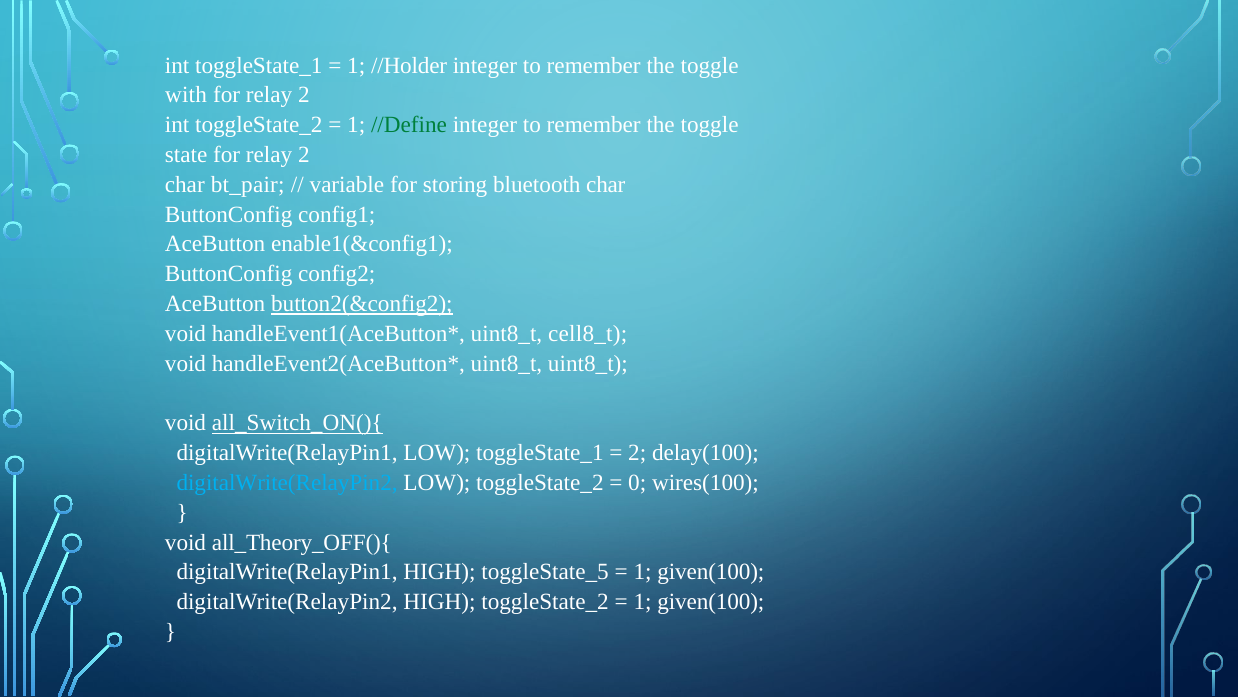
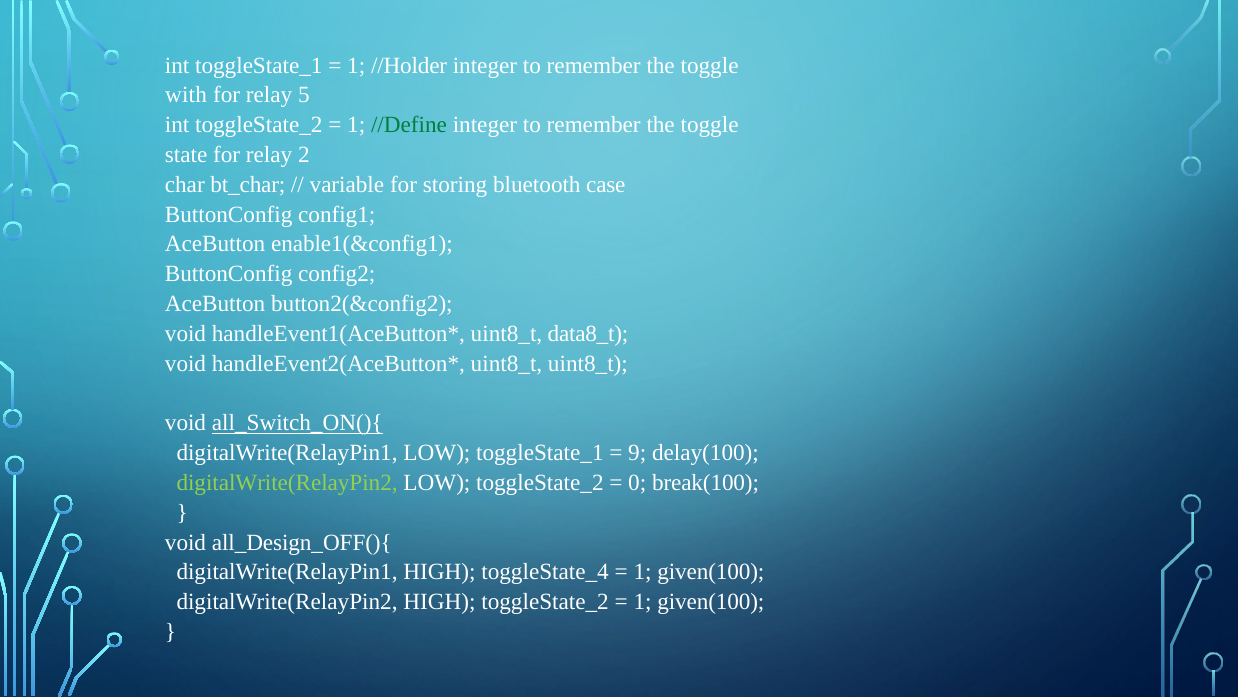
2 at (304, 95): 2 -> 5
bt_pair: bt_pair -> bt_char
bluetooth char: char -> case
button2(&config2 underline: present -> none
cell8_t: cell8_t -> data8_t
2 at (637, 453): 2 -> 9
digitalWrite(RelayPin2 at (287, 482) colour: light blue -> light green
wires(100: wires(100 -> break(100
all_Theory_OFF(){: all_Theory_OFF(){ -> all_Design_OFF(){
toggleState_5: toggleState_5 -> toggleState_4
